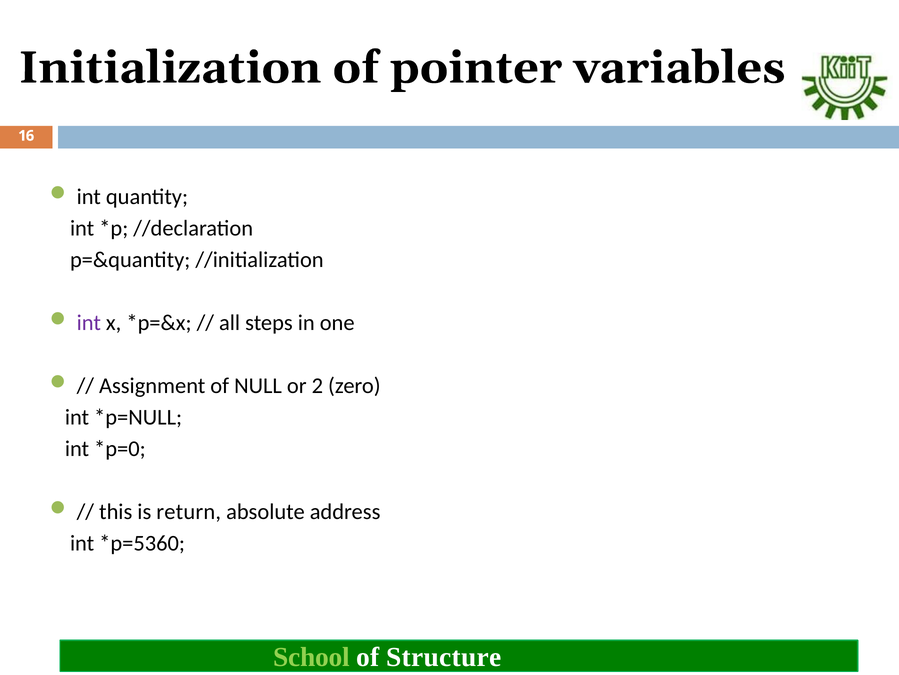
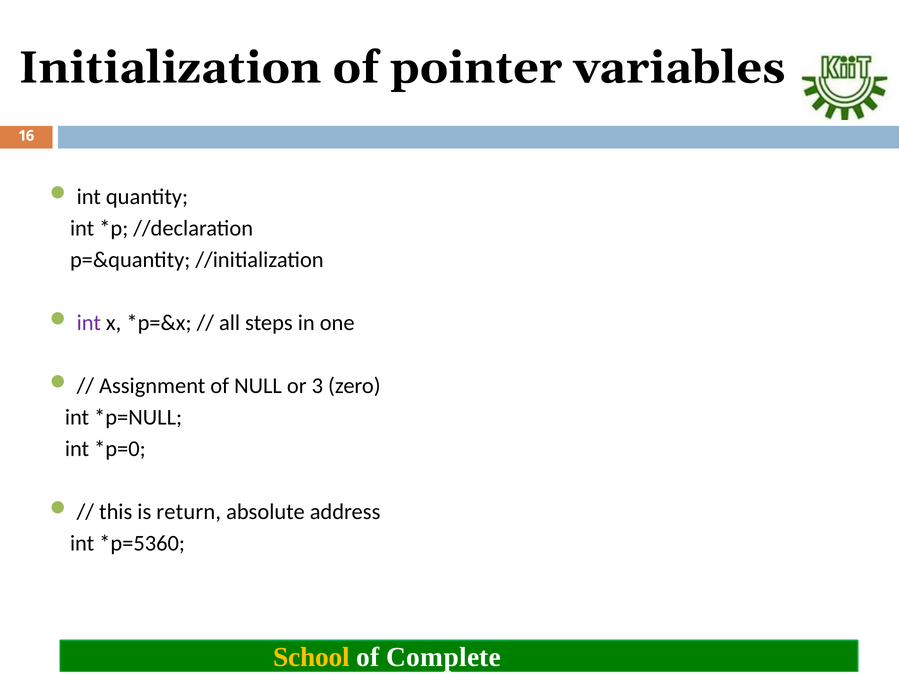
2: 2 -> 3
School colour: light green -> yellow
Structure: Structure -> Complete
